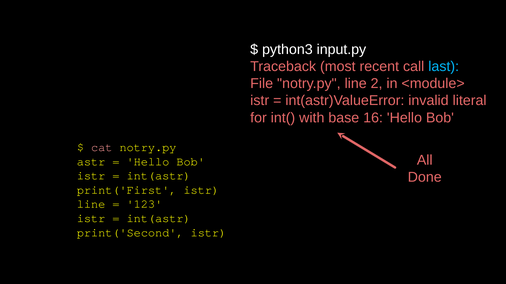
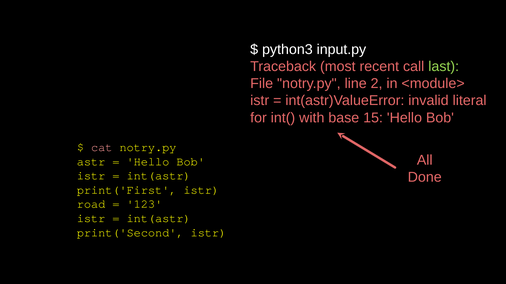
last colour: light blue -> light green
16: 16 -> 15
line at (91, 204): line -> road
